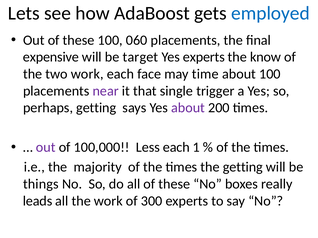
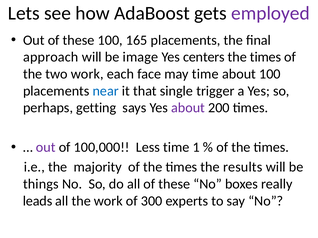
employed colour: blue -> purple
060: 060 -> 165
expensive: expensive -> approach
target: target -> image
Yes experts: experts -> centers
know at (266, 57): know -> times
near colour: purple -> blue
Less each: each -> time
the getting: getting -> results
